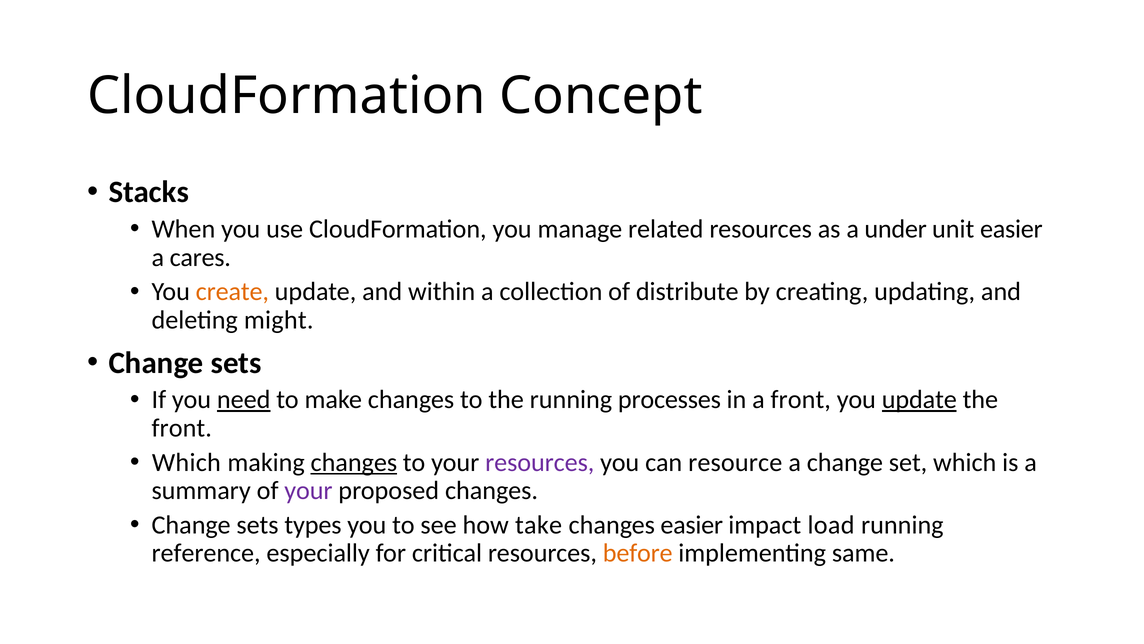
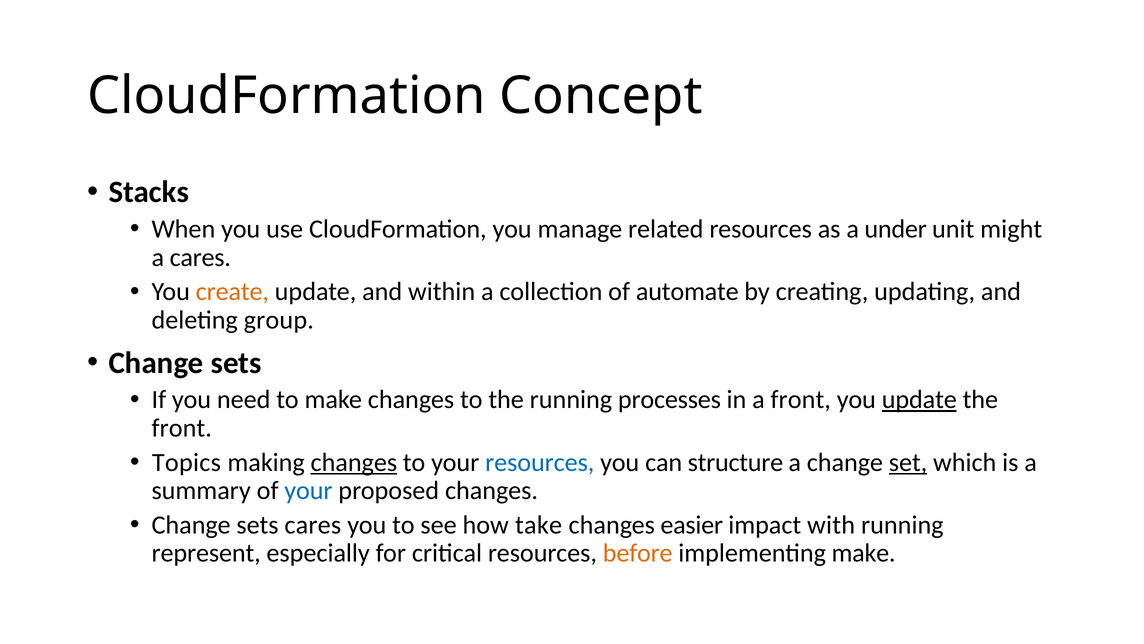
unit easier: easier -> might
distribute: distribute -> automate
might: might -> group
need underline: present -> none
Which at (186, 462): Which -> Topics
resources at (540, 462) colour: purple -> blue
resource: resource -> structure
set underline: none -> present
your at (308, 490) colour: purple -> blue
sets types: types -> cares
load: load -> with
reference: reference -> represent
implementing same: same -> make
